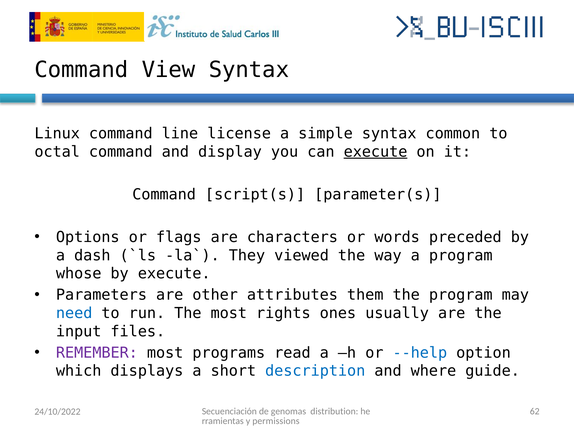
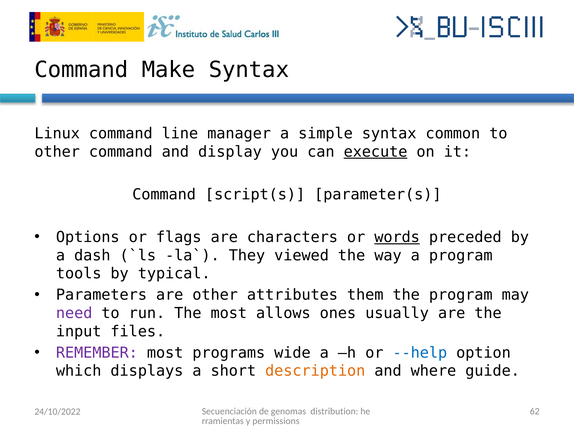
View: View -> Make
license: license -> manager
octal at (57, 152): octal -> other
words underline: none -> present
whose: whose -> tools
by execute: execute -> typical
need colour: blue -> purple
rights: rights -> allows
read: read -> wide
description colour: blue -> orange
